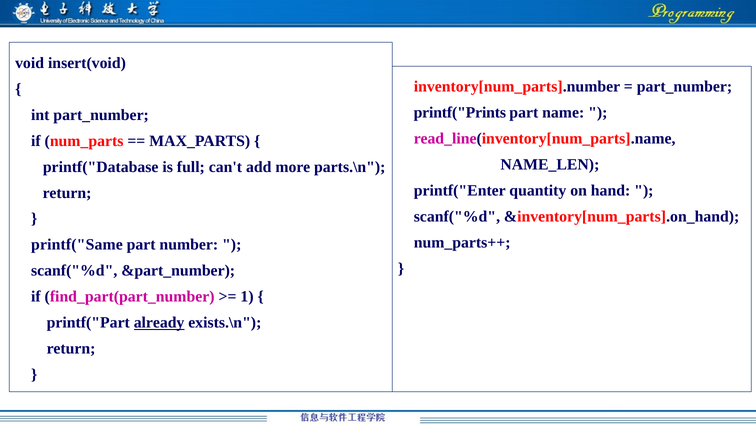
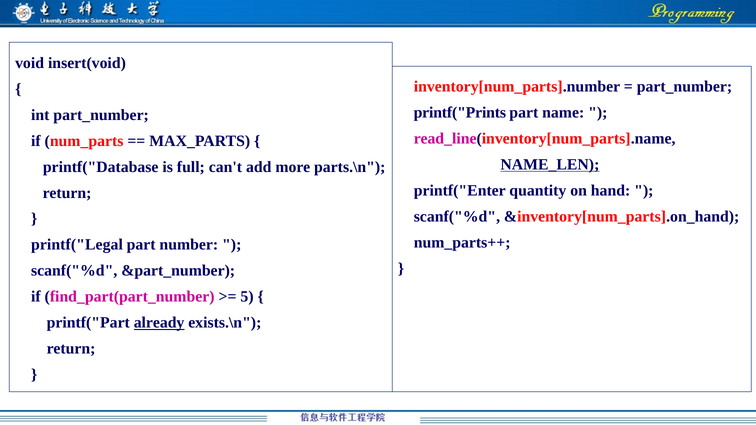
NAME_LEN underline: none -> present
printf("Same: printf("Same -> printf("Legal
1: 1 -> 5
